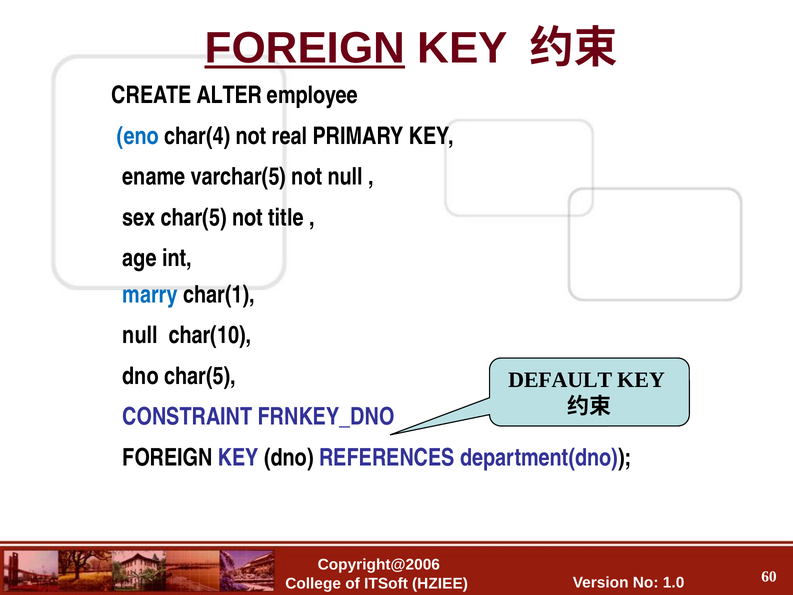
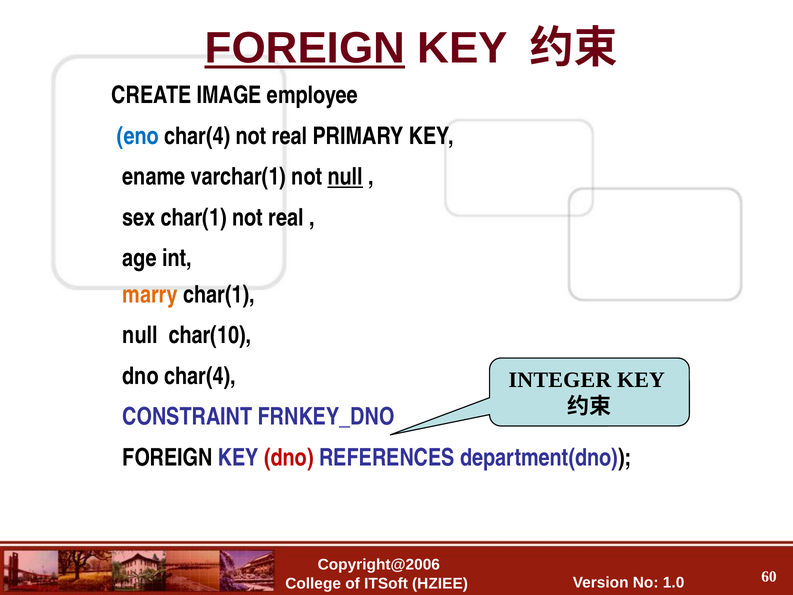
ALTER: ALTER -> IMAGE
varchar(5: varchar(5 -> varchar(1
null at (345, 177) underline: none -> present
sex char(5: char(5 -> char(1
title at (286, 217): title -> real
marry colour: blue -> orange
dno char(5: char(5 -> char(4
DEFAULT: DEFAULT -> INTEGER
dno at (289, 457) colour: black -> red
